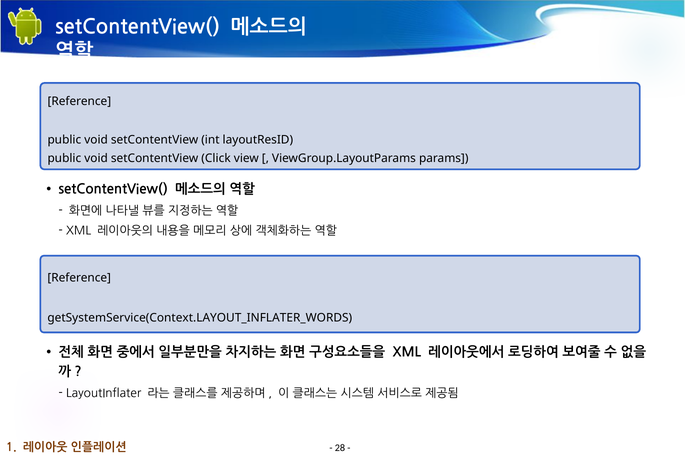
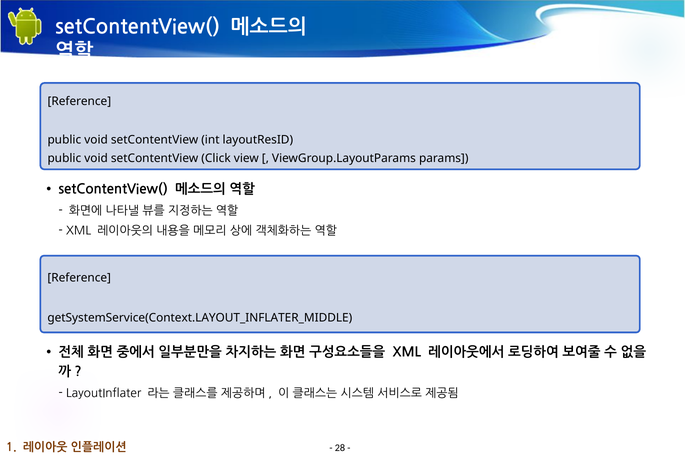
getSystemService(Context.LAYOUT_INFLATER_WORDS: getSystemService(Context.LAYOUT_INFLATER_WORDS -> getSystemService(Context.LAYOUT_INFLATER_MIDDLE
